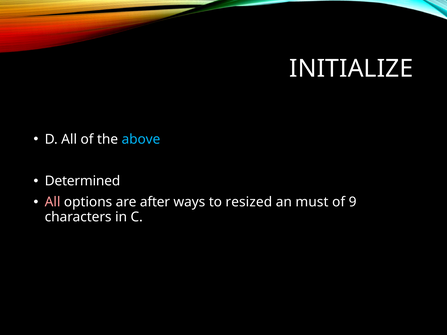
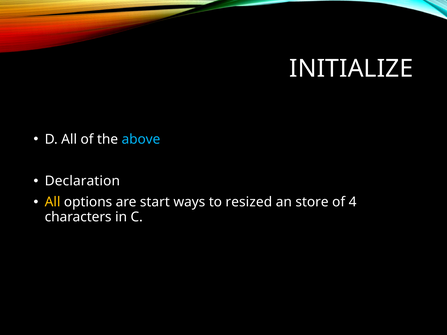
Determined: Determined -> Declaration
All at (53, 202) colour: pink -> yellow
after: after -> start
must: must -> store
9: 9 -> 4
